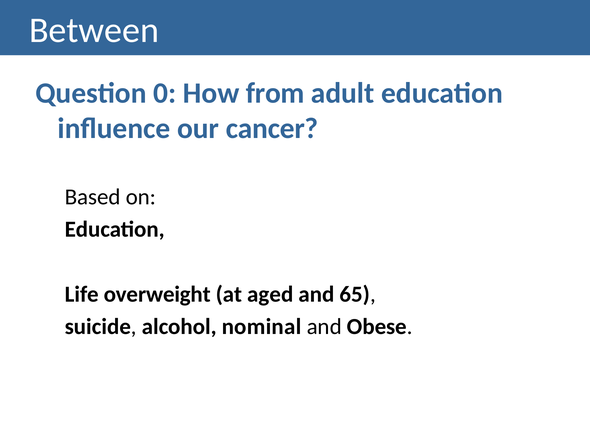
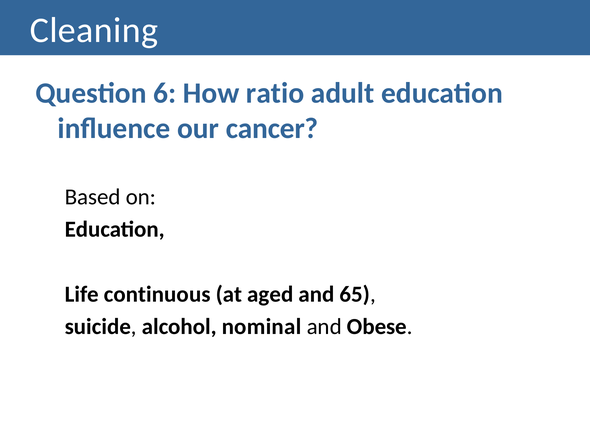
Between: Between -> Cleaning
0: 0 -> 6
from: from -> ratio
overweight: overweight -> continuous
